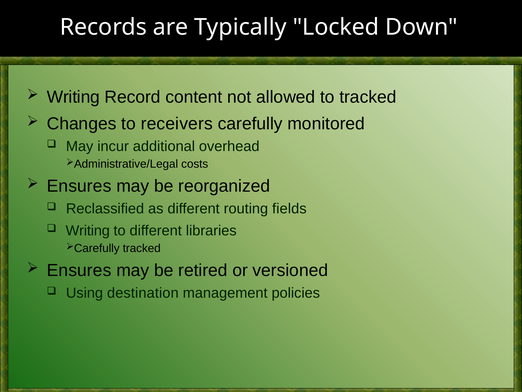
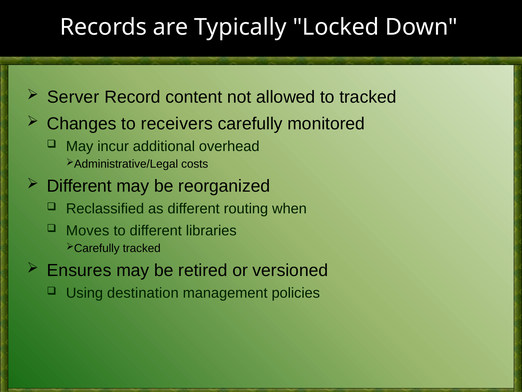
Writing at (73, 97): Writing -> Server
Ensures at (79, 186): Ensures -> Different
fields: fields -> when
Writing at (88, 230): Writing -> Moves
